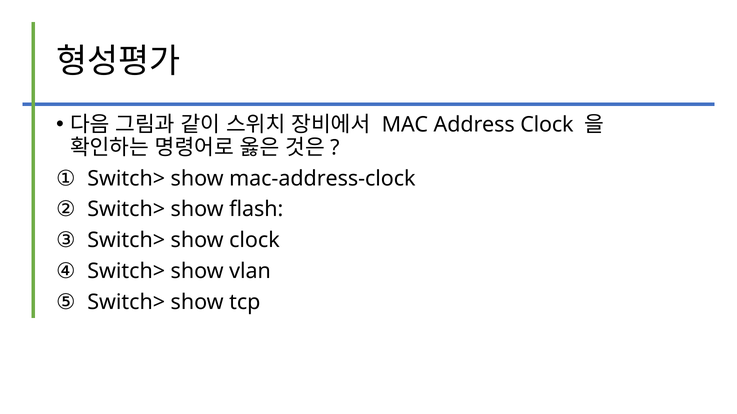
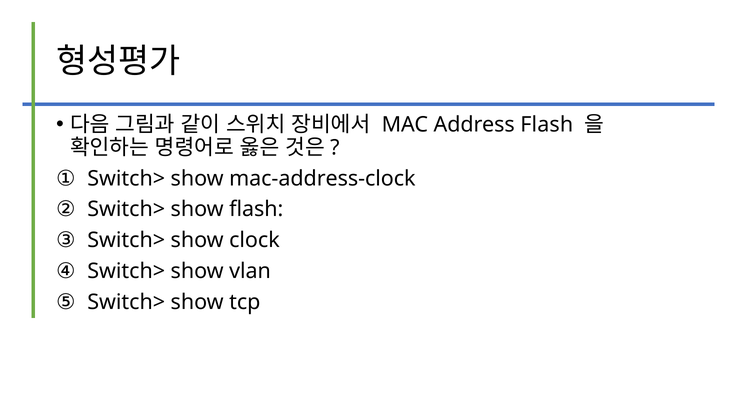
Address Clock: Clock -> Flash
